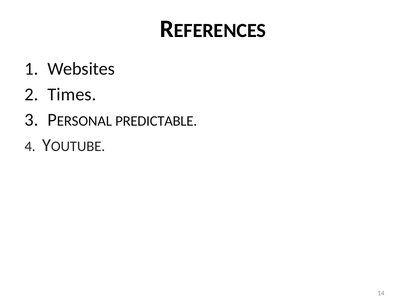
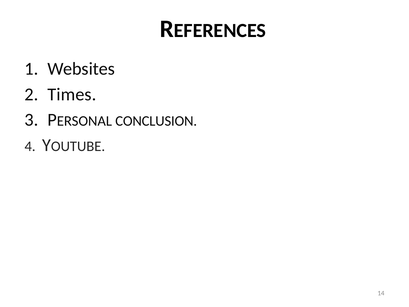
PREDICTABLE: PREDICTABLE -> CONCLUSION
